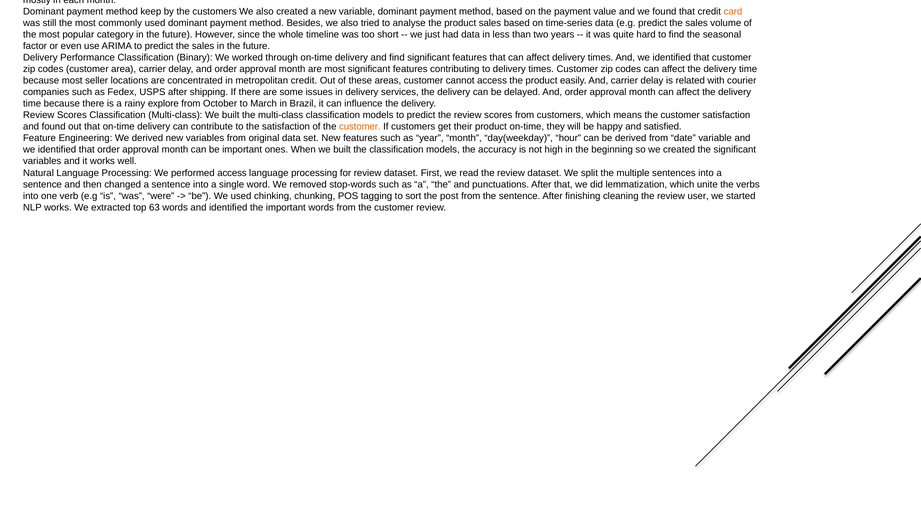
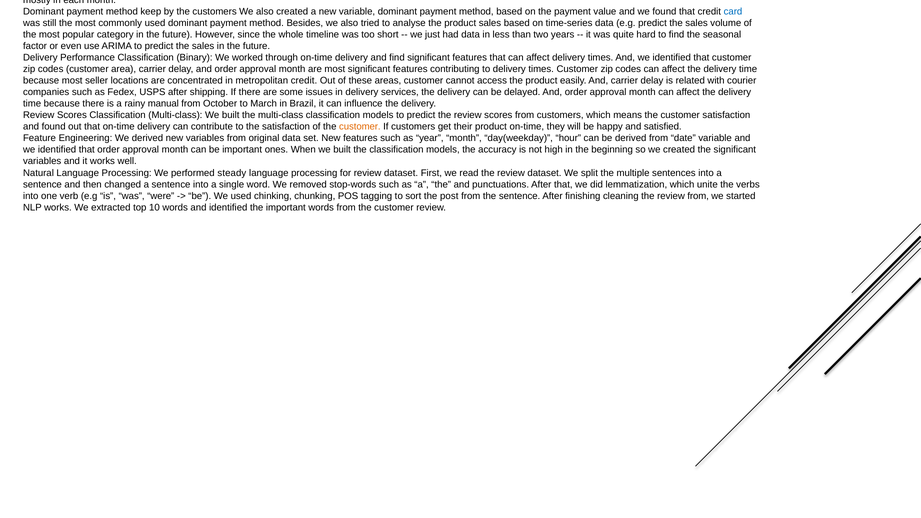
card at (733, 11) colour: orange -> blue
explore: explore -> manual
performed access: access -> steady
review user: user -> from
63: 63 -> 10
